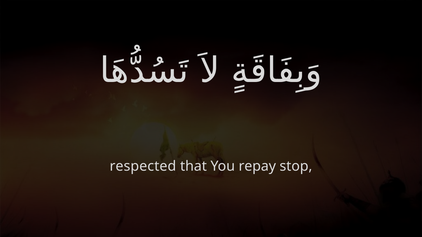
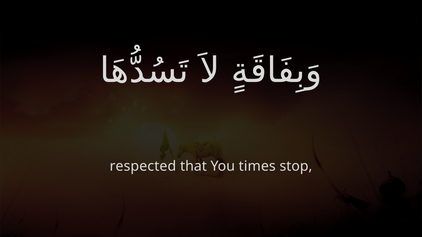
repay: repay -> times
